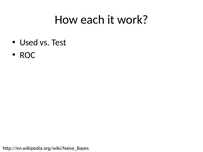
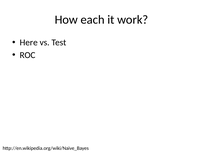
Used: Used -> Here
